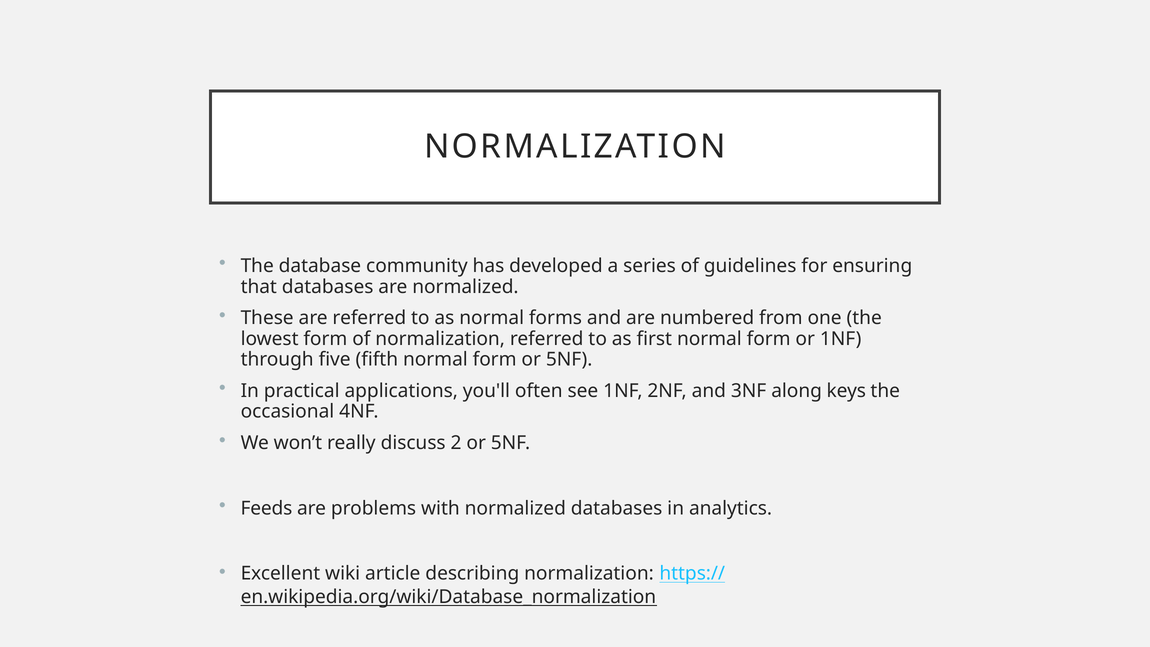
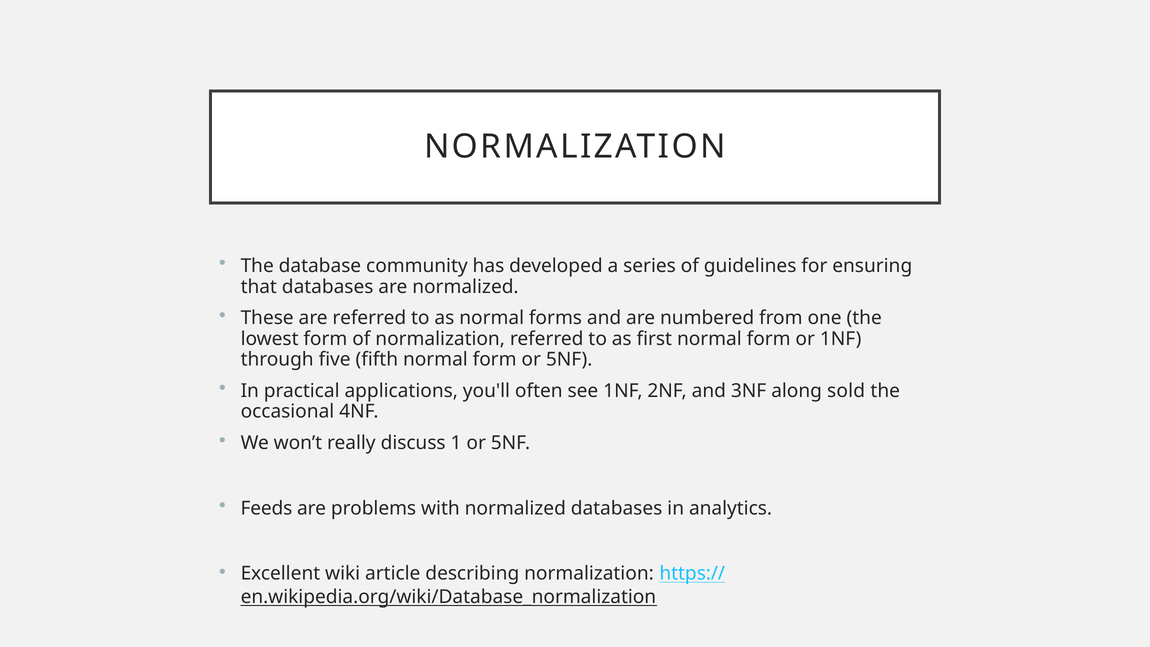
keys: keys -> sold
2: 2 -> 1
